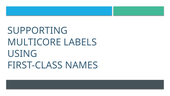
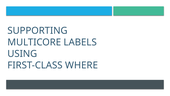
NAMES: NAMES -> WHERE
